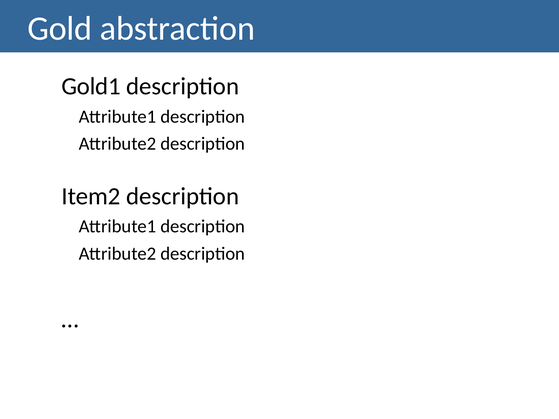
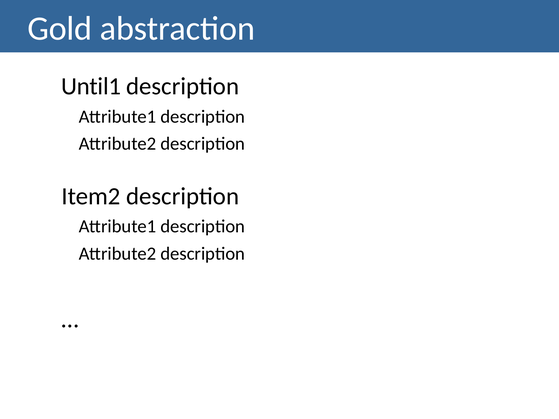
Gold1: Gold1 -> Until1
